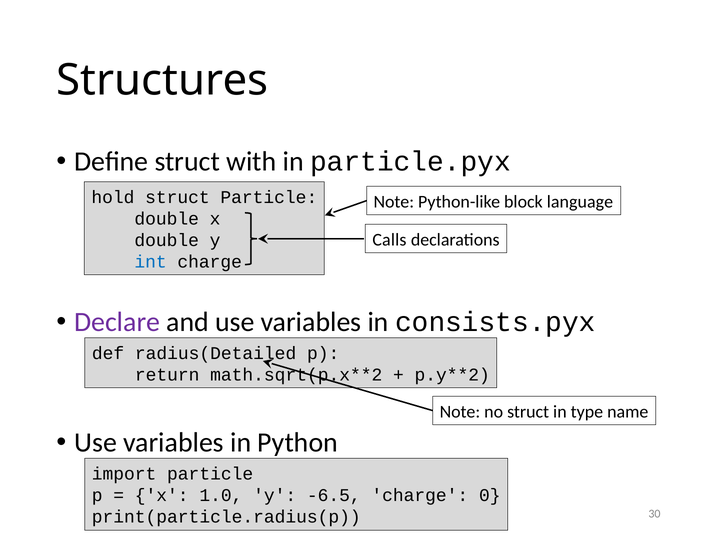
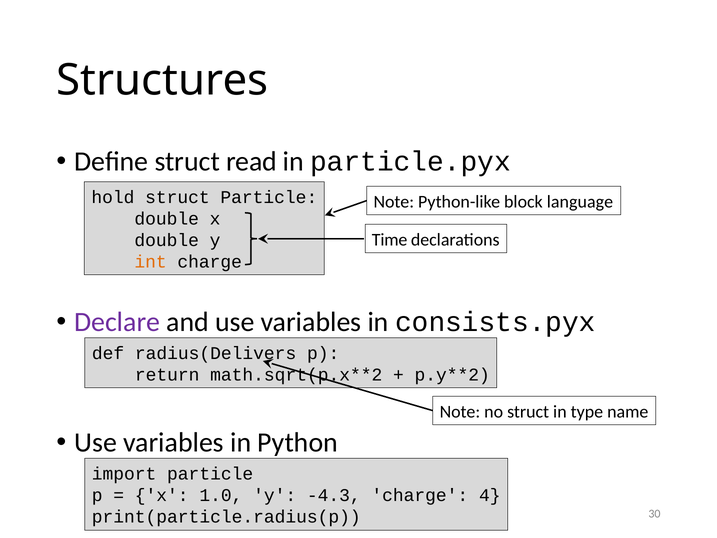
with: with -> read
Calls: Calls -> Time
int colour: blue -> orange
radius(Detailed: radius(Detailed -> radius(Delivers
-6.5: -6.5 -> -4.3
0: 0 -> 4
